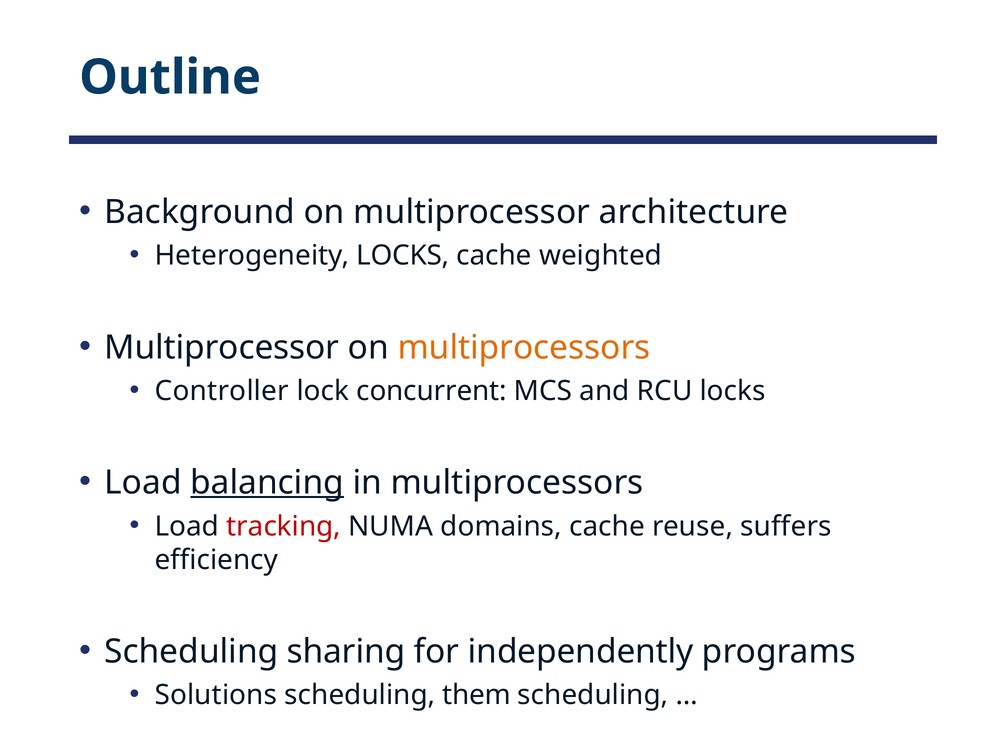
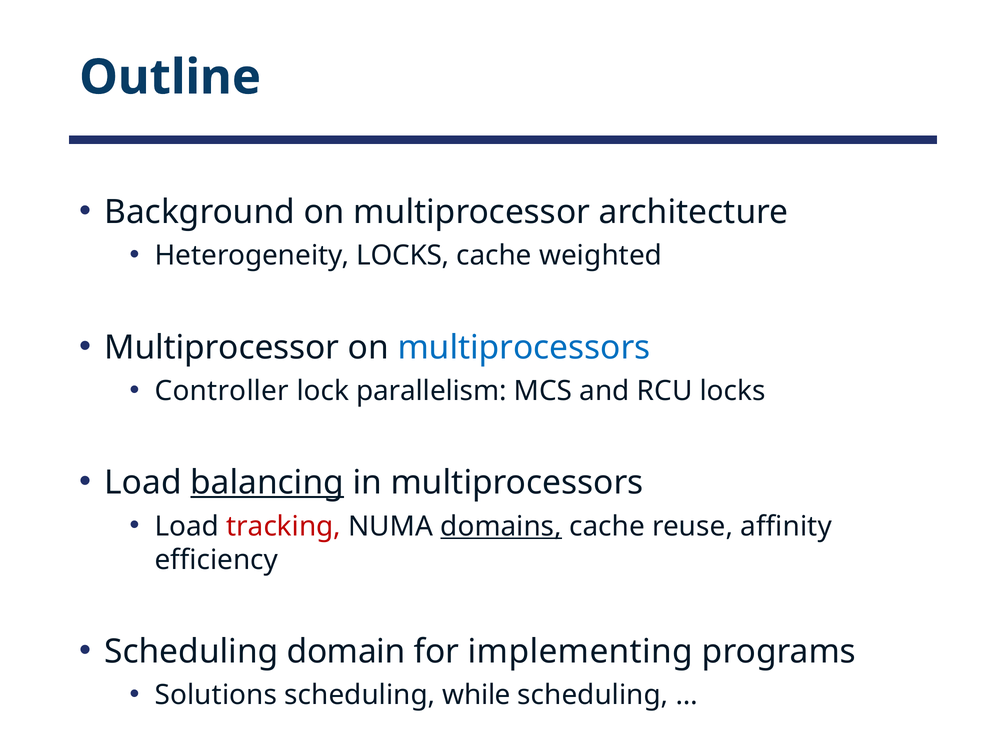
multiprocessors at (524, 347) colour: orange -> blue
concurrent: concurrent -> parallelism
domains underline: none -> present
suffers: suffers -> affinity
sharing: sharing -> domain
independently: independently -> implementing
them: them -> while
